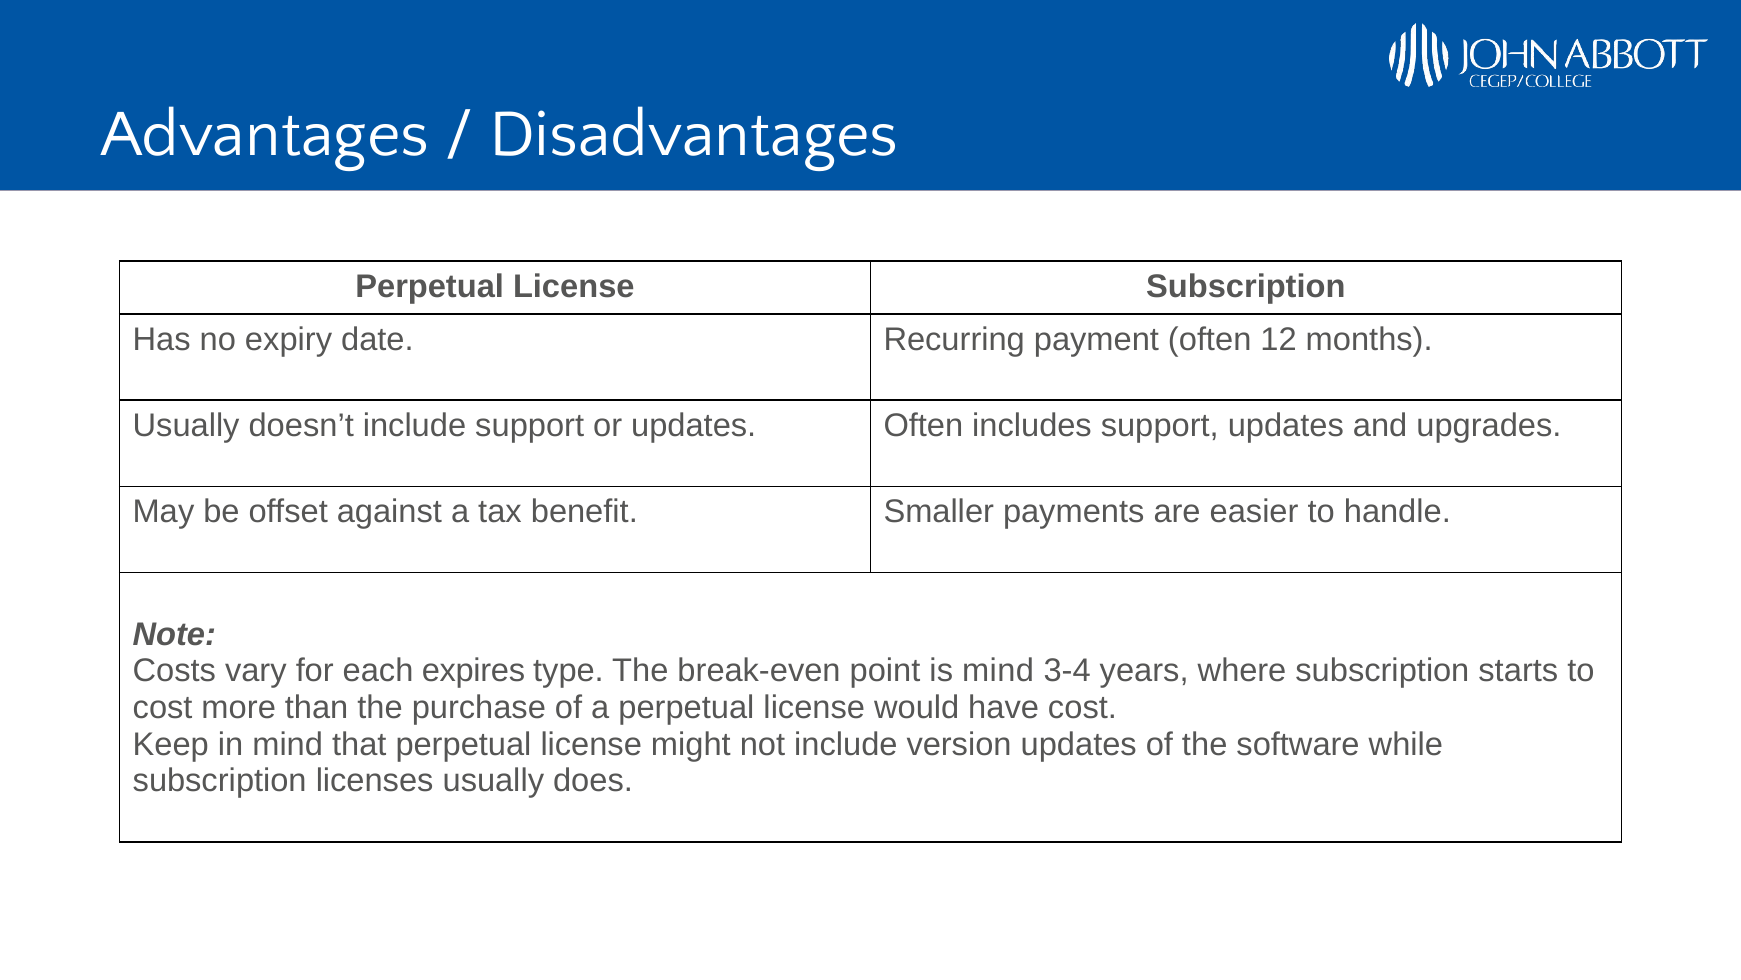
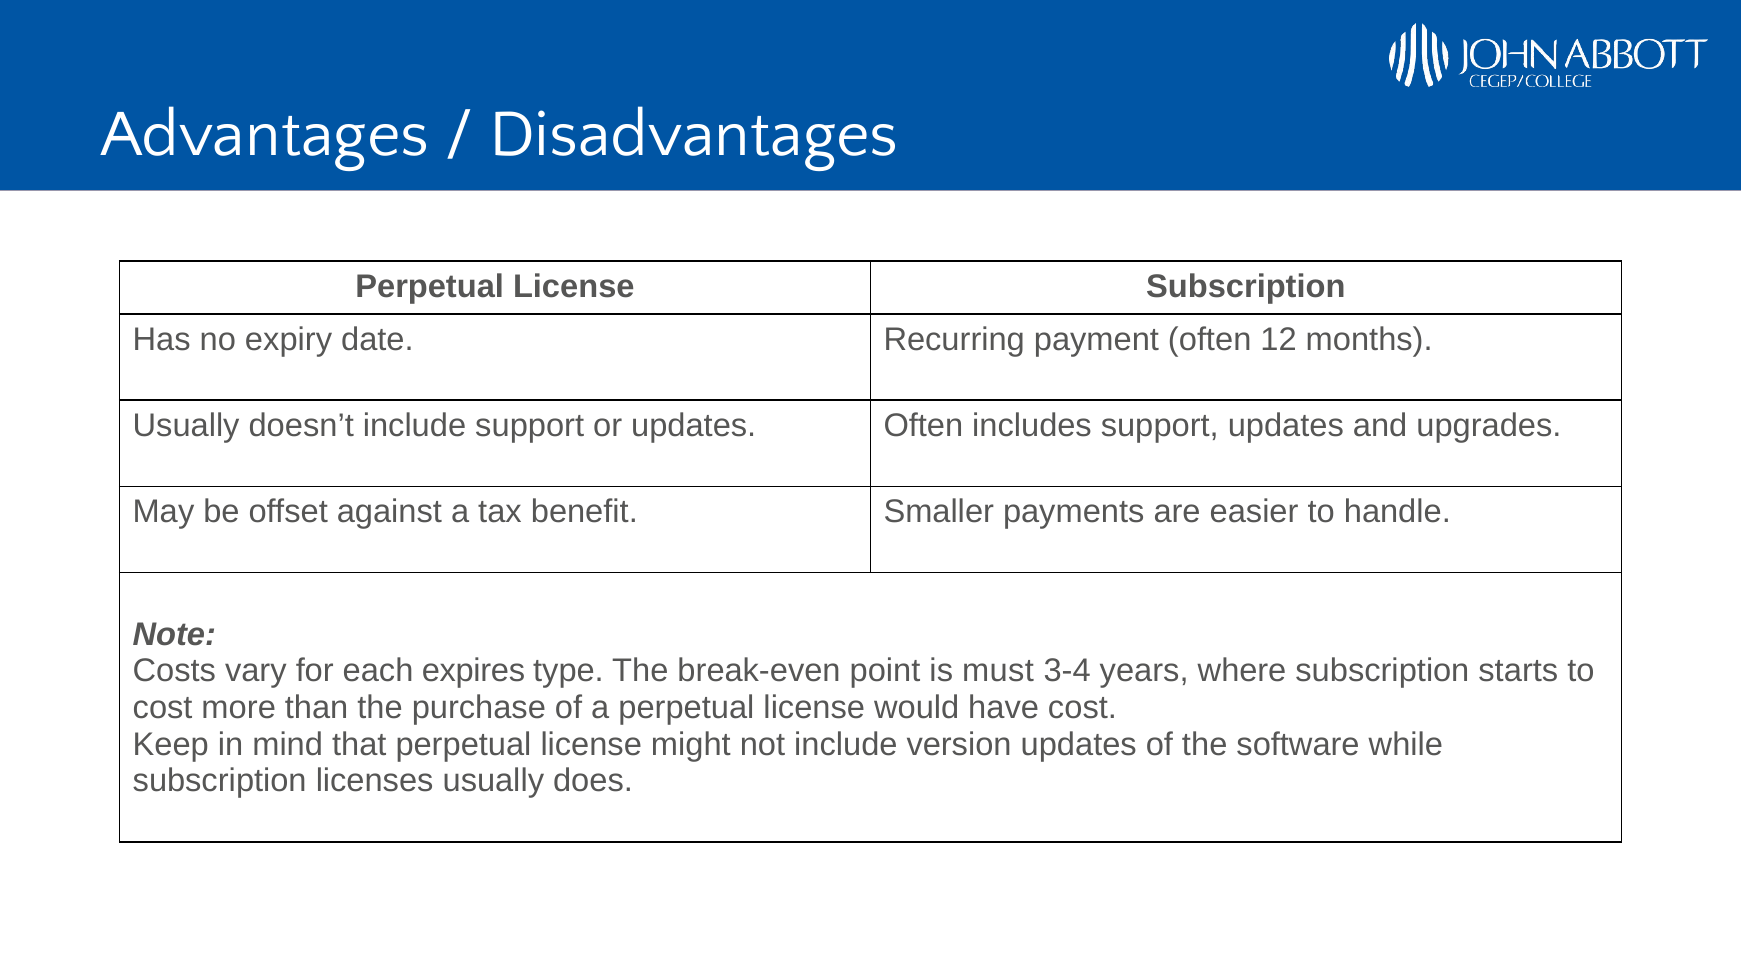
is mind: mind -> must
